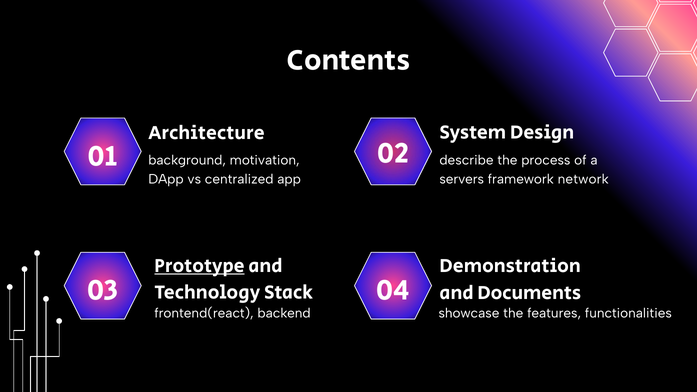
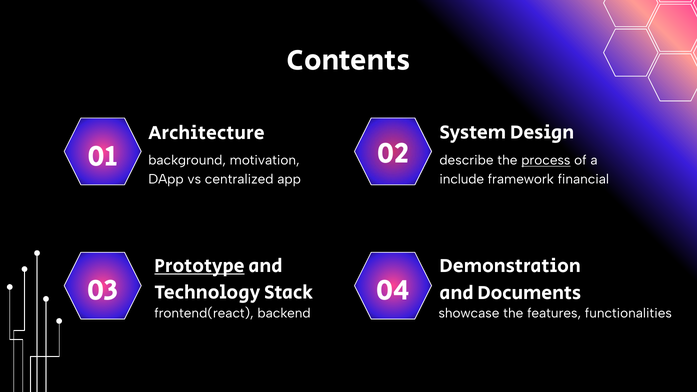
process underline: none -> present
servers: servers -> include
network: network -> financial
